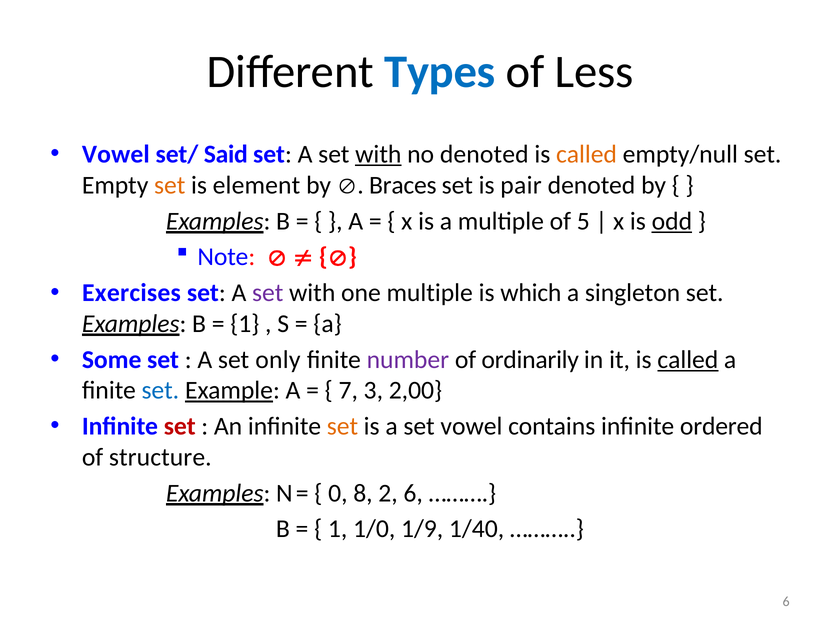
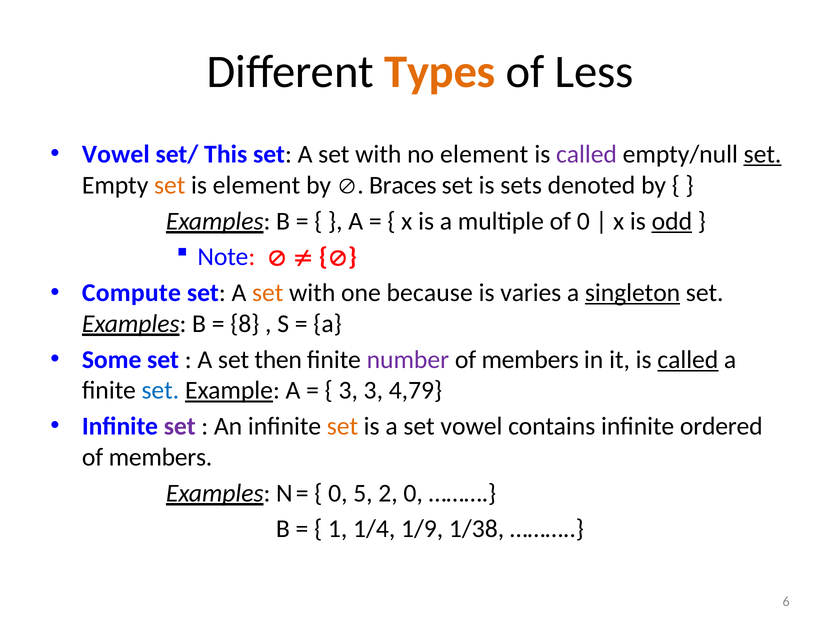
Types colour: blue -> orange
Said: Said -> This
with at (378, 154) underline: present -> none
no denoted: denoted -> element
called at (587, 154) colour: orange -> purple
set at (763, 154) underline: none -> present
pair: pair -> sets
of 5: 5 -> 0
Exercises: Exercises -> Compute
set at (268, 293) colour: purple -> orange
one multiple: multiple -> because
which: which -> varies
singleton underline: none -> present
1 at (245, 324): 1 -> 8
only: only -> then
ordinarily at (530, 360): ordinarily -> members
7 at (348, 390): 7 -> 3
2,00: 2,00 -> 4,79
set at (180, 426) colour: red -> purple
structure at (160, 457): structure -> members
8: 8 -> 5
2 6: 6 -> 0
1/0: 1/0 -> 1/4
1/40: 1/40 -> 1/38
